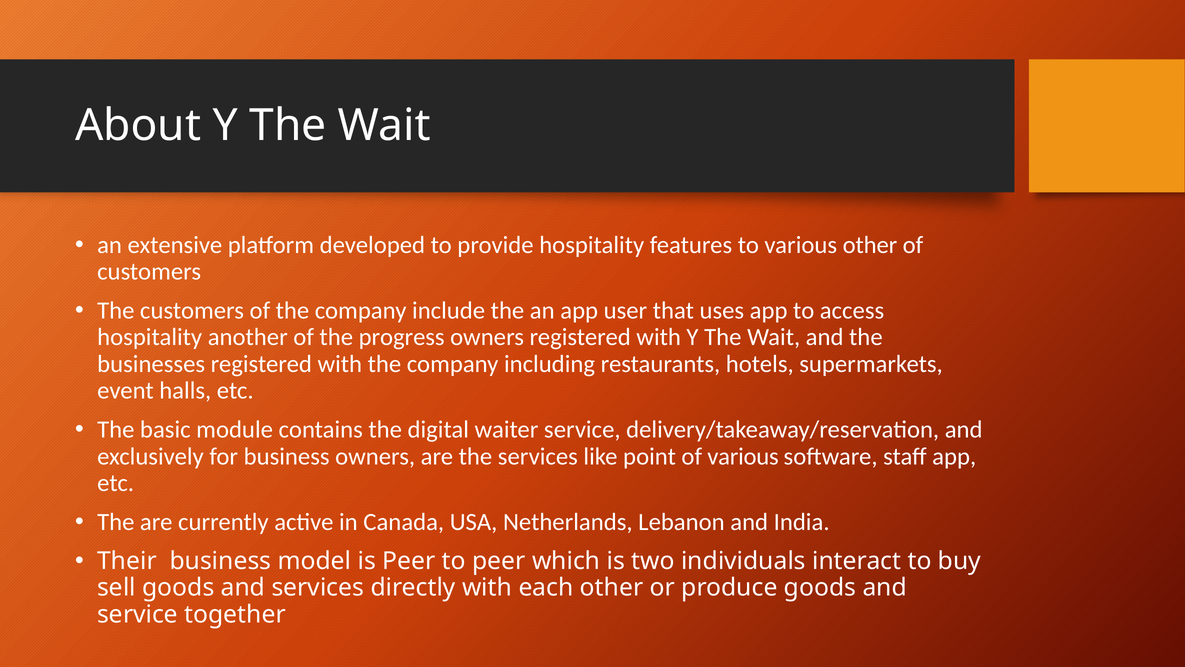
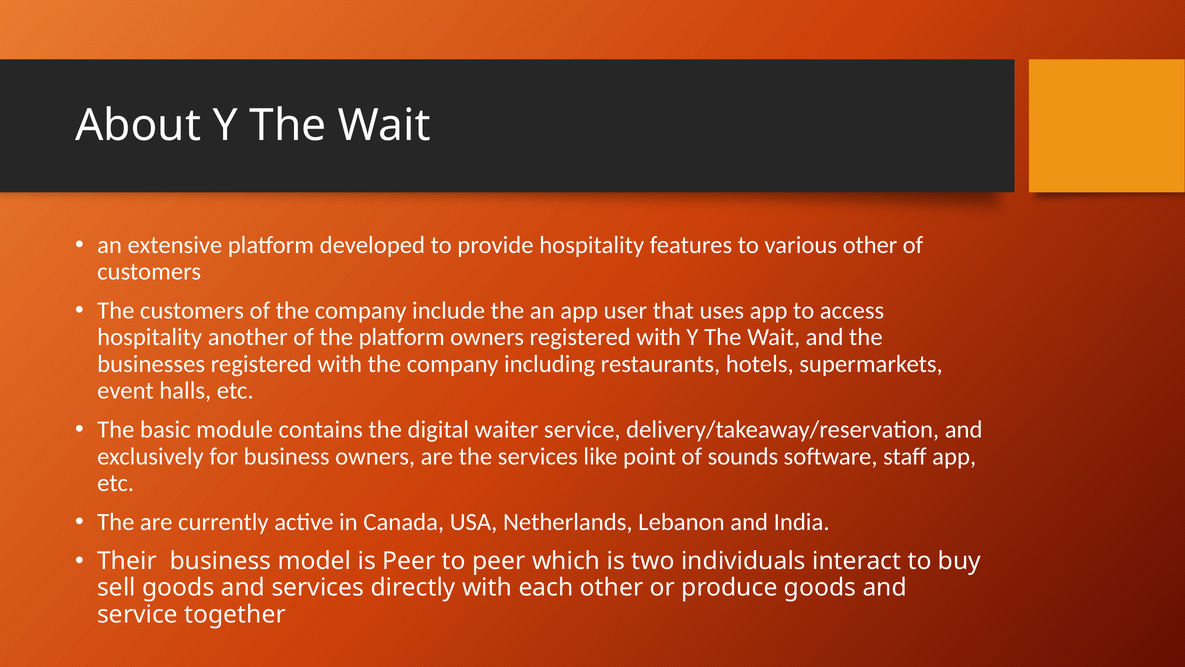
the progress: progress -> platform
of various: various -> sounds
